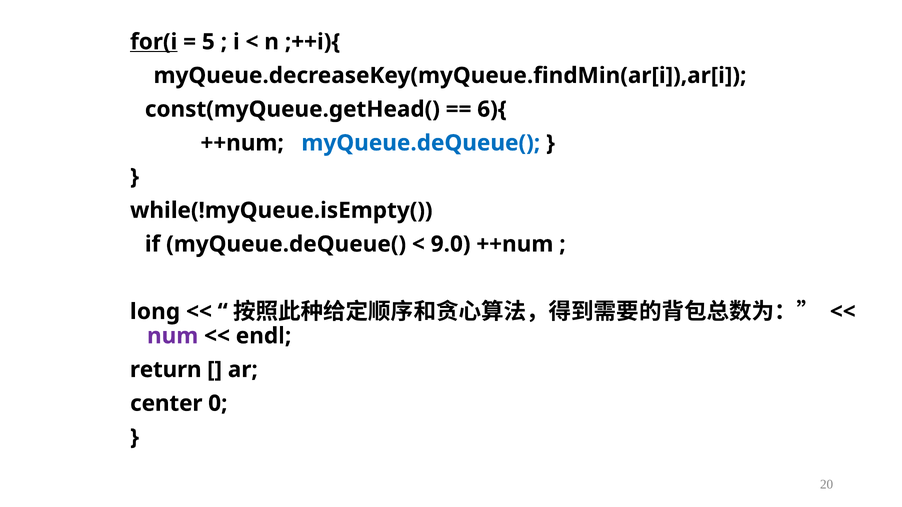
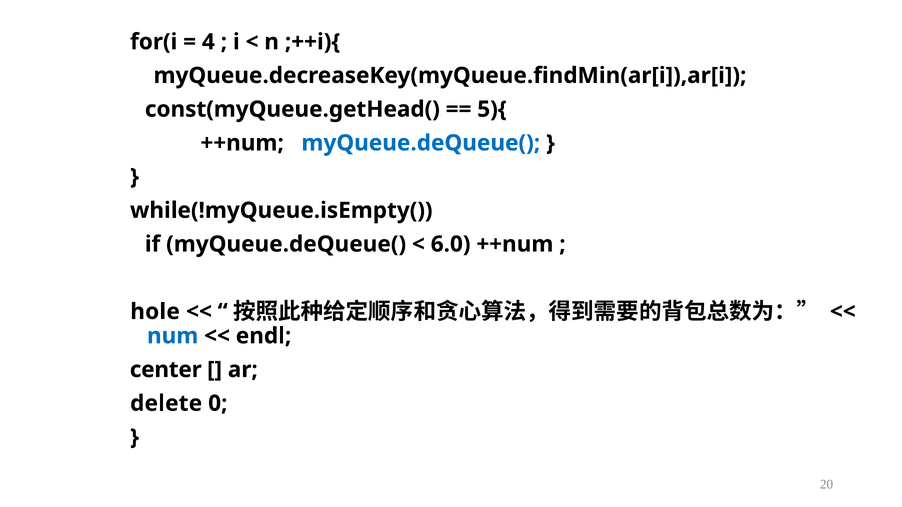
for(i underline: present -> none
5: 5 -> 4
6){: 6){ -> 5){
9.0: 9.0 -> 6.0
long: long -> hole
num colour: purple -> blue
return: return -> center
center: center -> delete
